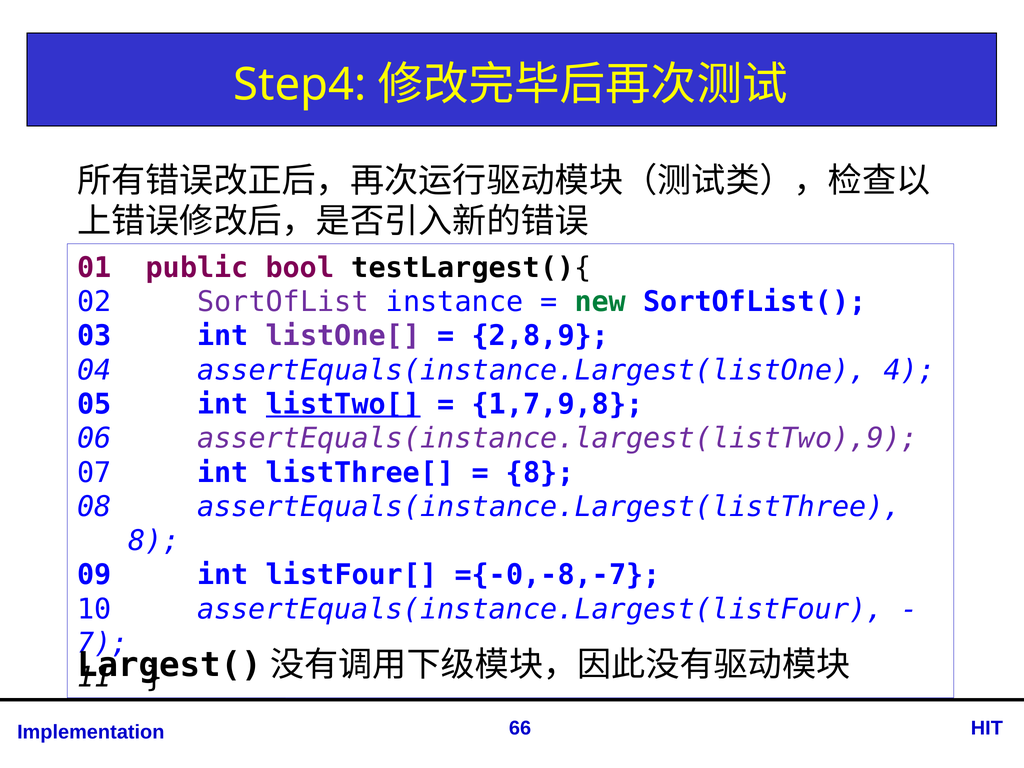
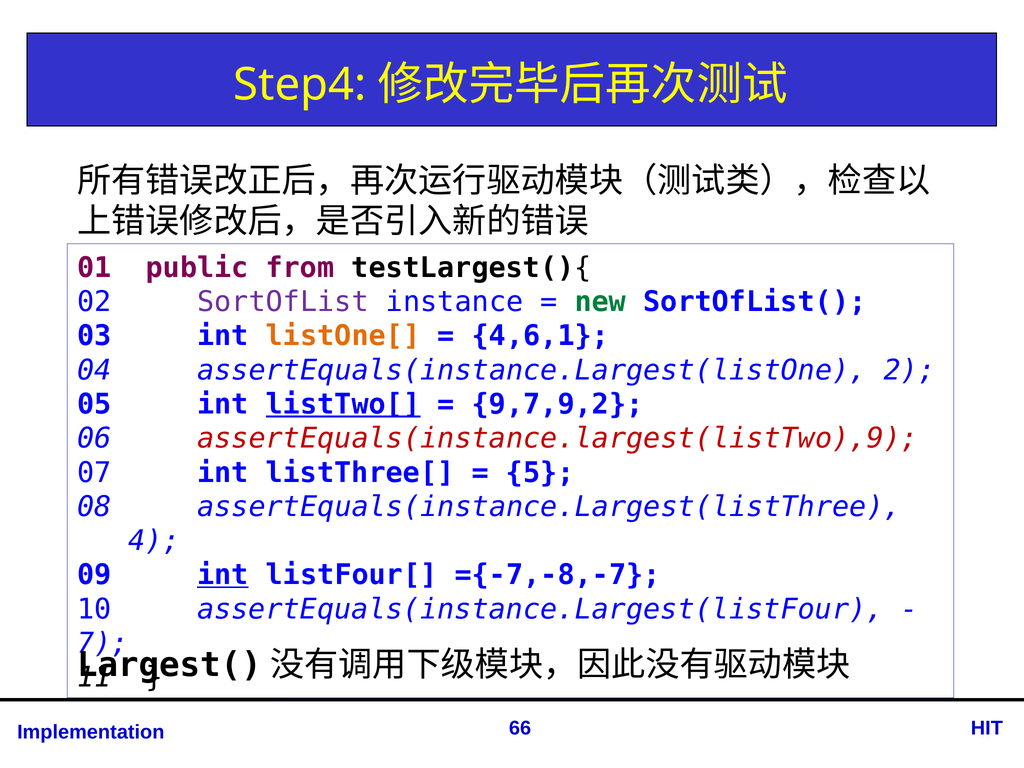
bool: bool -> from
listOne[ colour: purple -> orange
2,8,9: 2,8,9 -> 4,6,1
4: 4 -> 2
1,7,9,8: 1,7,9,8 -> 9,7,9,2
assertEquals(instance.largest(listTwo),9 colour: purple -> red
8 at (540, 473): 8 -> 5
8 at (154, 541): 8 -> 4
int at (223, 575) underline: none -> present
={-0,-8,-7: ={-0,-8,-7 -> ={-7,-8,-7
